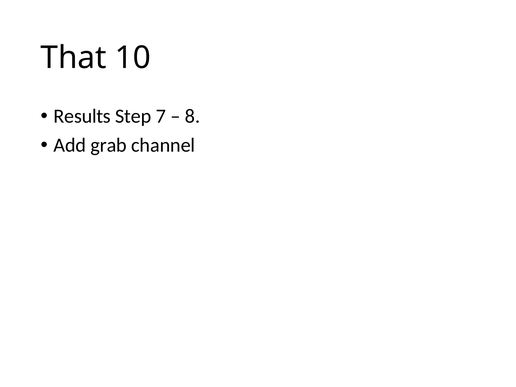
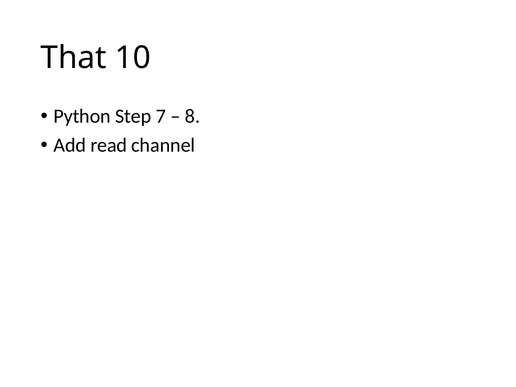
Results: Results -> Python
grab: grab -> read
